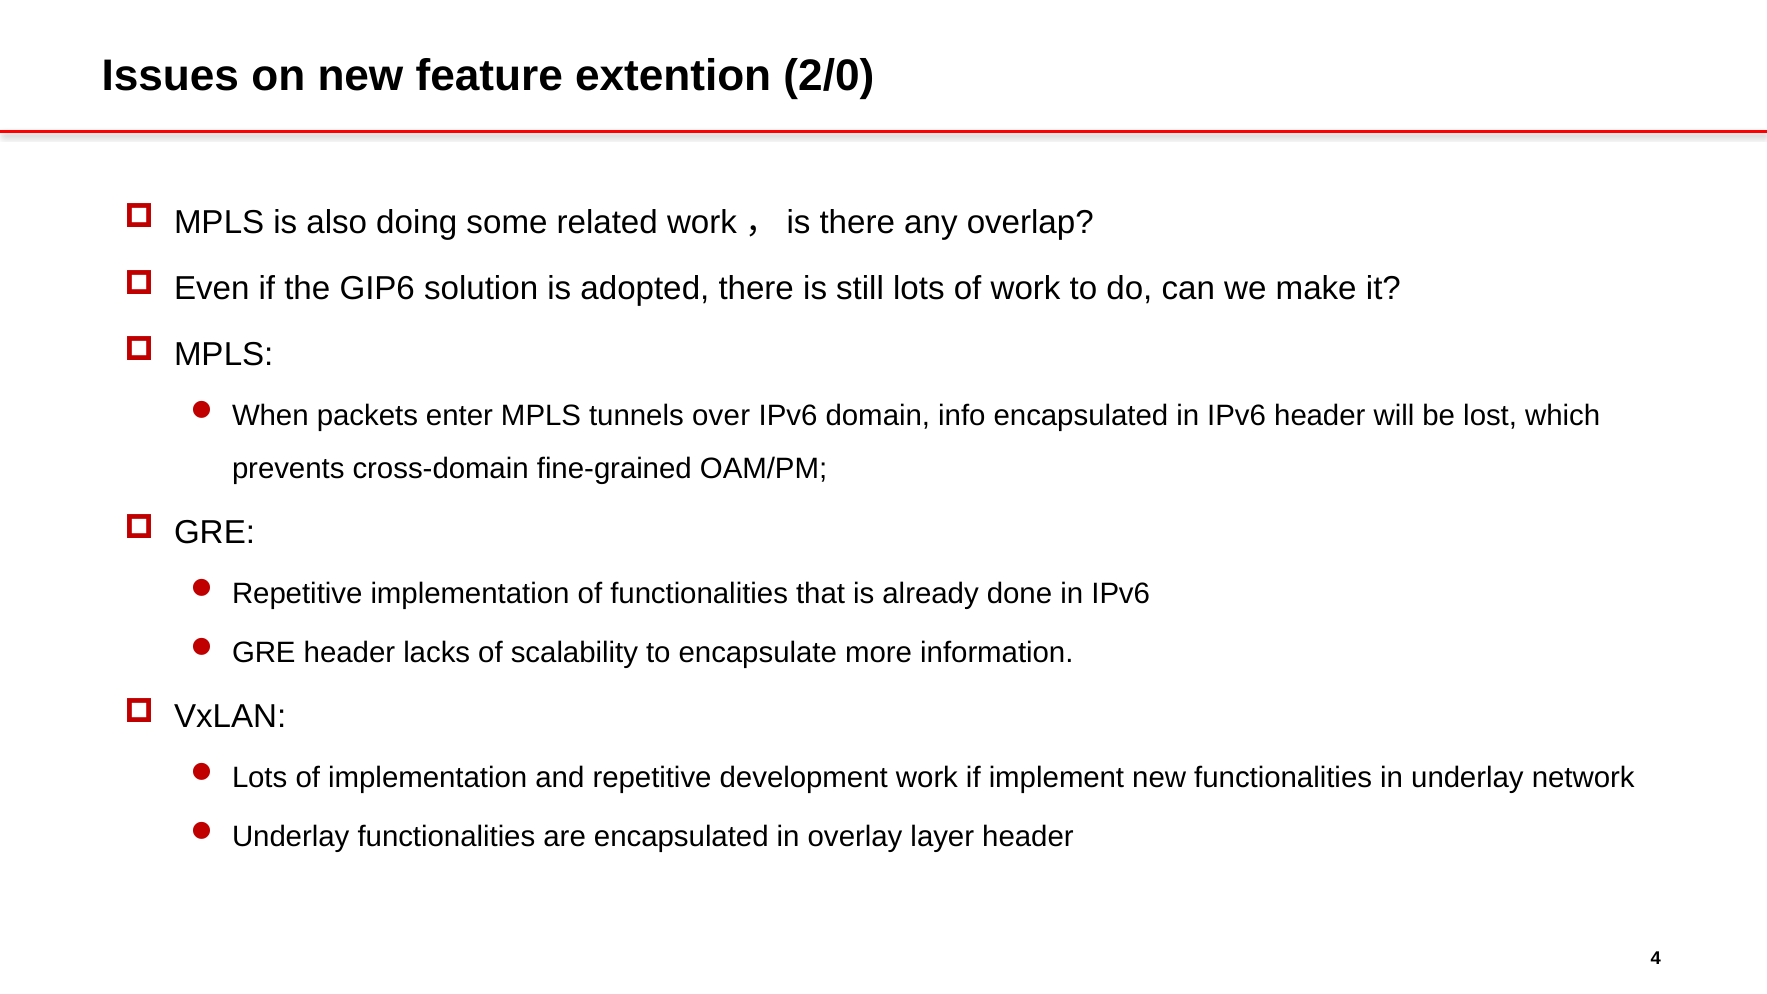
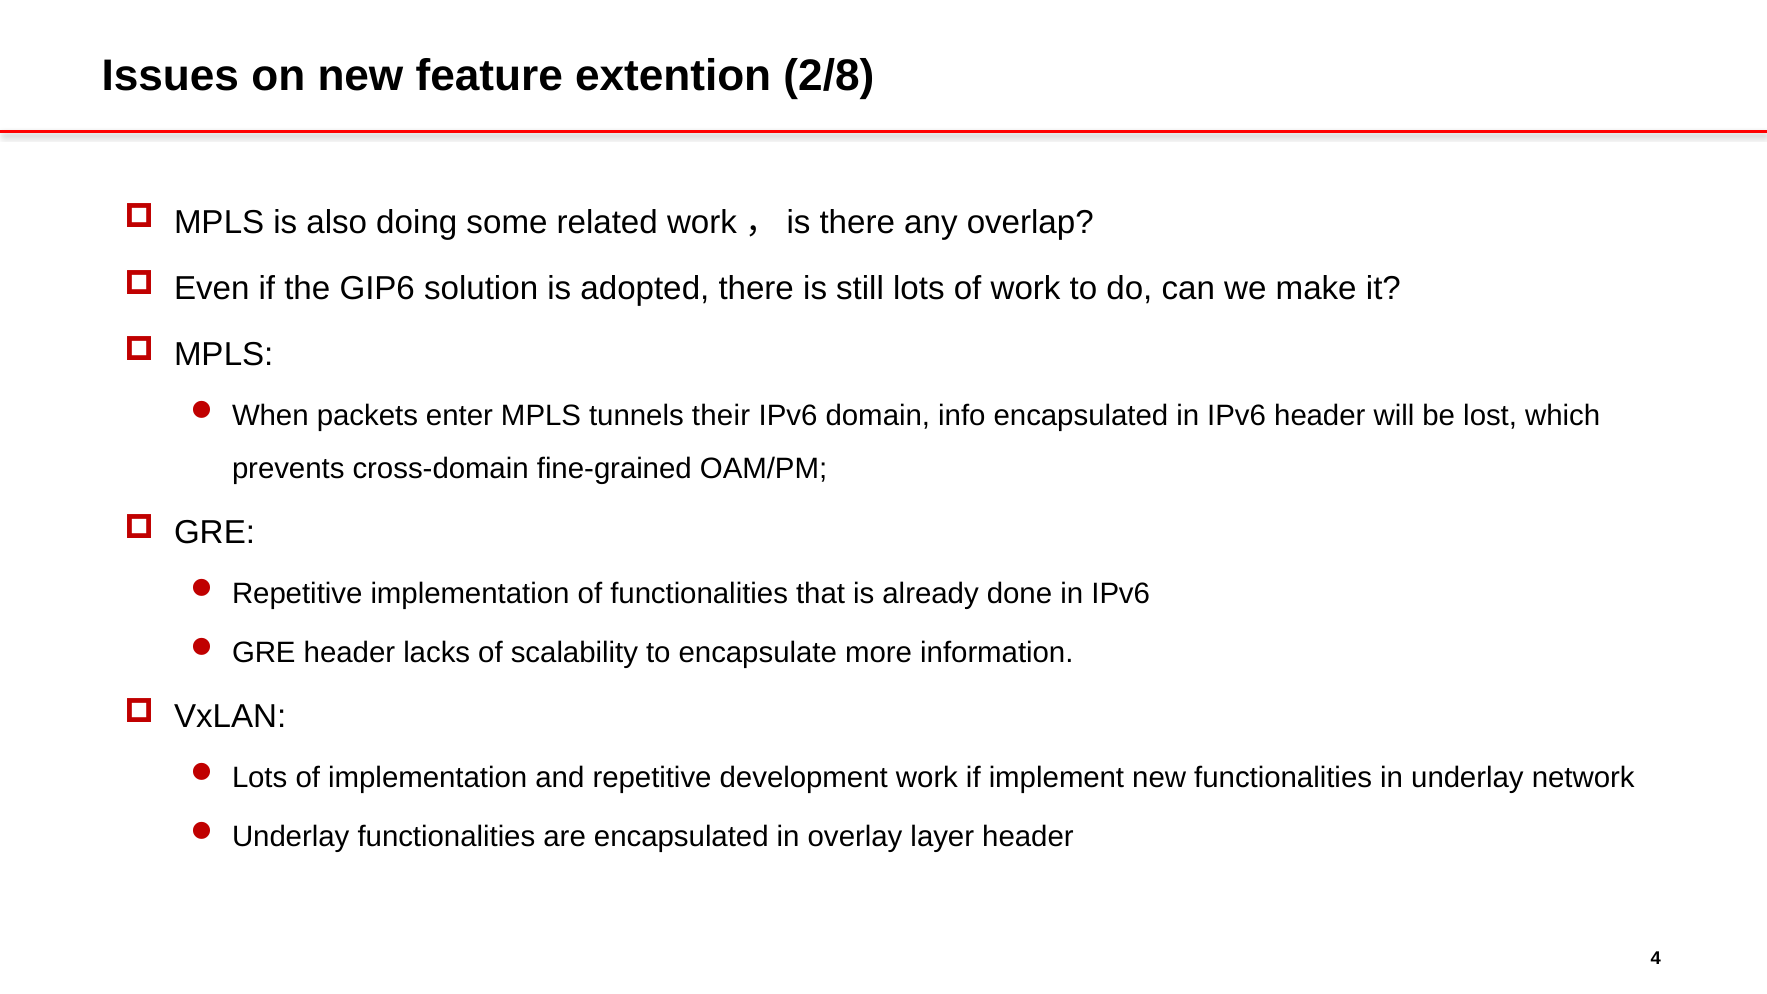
2/0: 2/0 -> 2/8
over: over -> their
